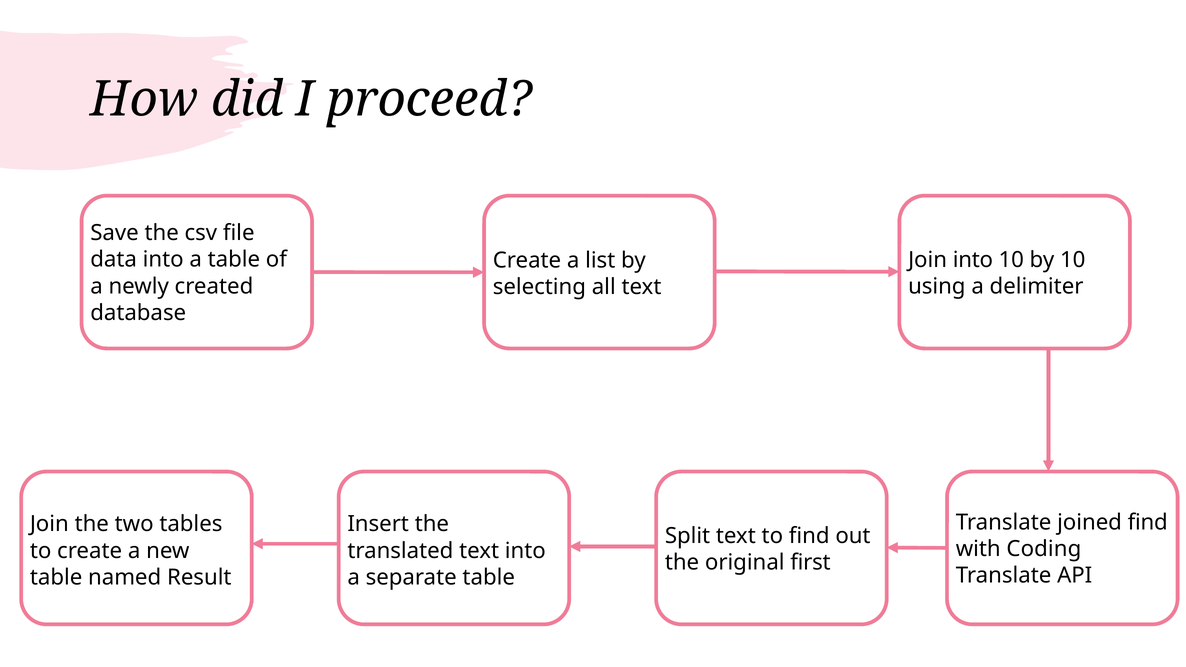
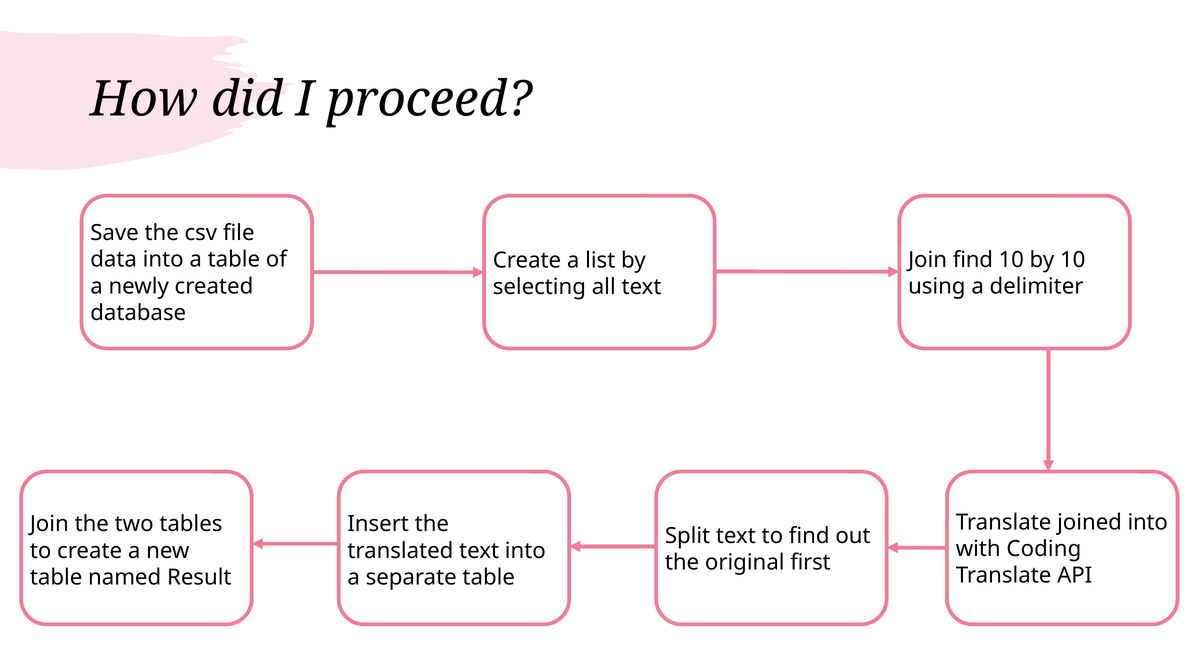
Join into: into -> find
joined find: find -> into
